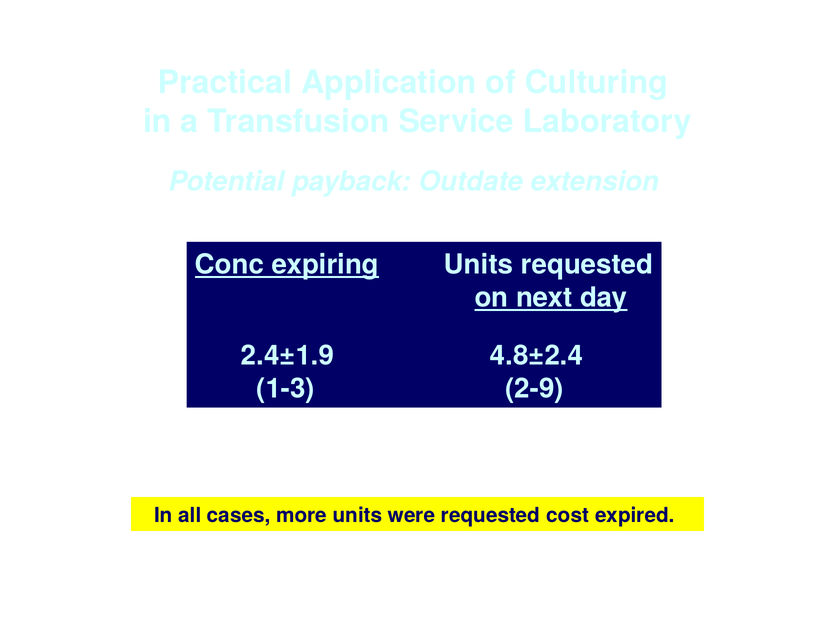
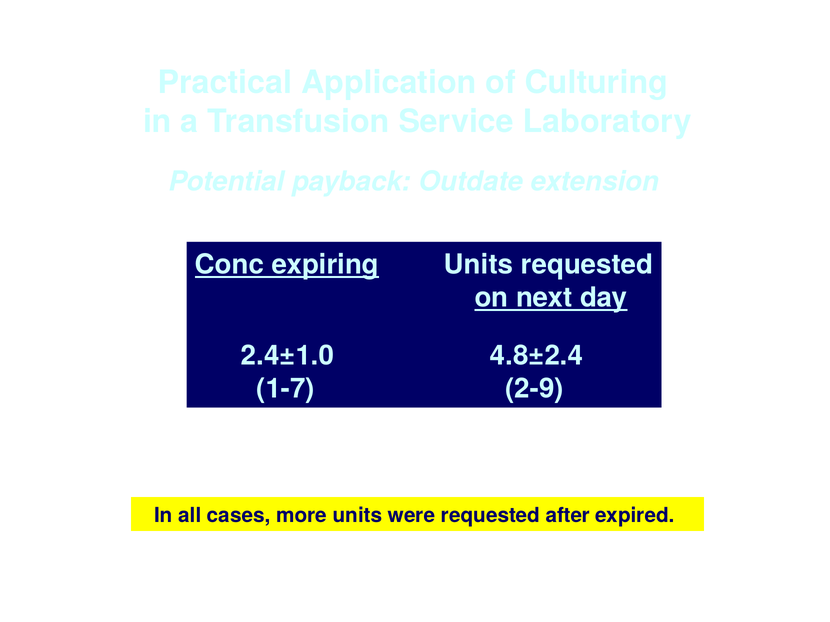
2.4±1.9: 2.4±1.9 -> 2.4±1.0
1-3: 1-3 -> 1-7
cost: cost -> after
